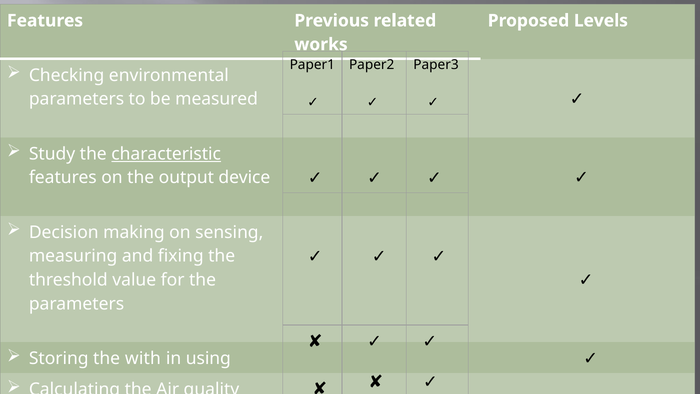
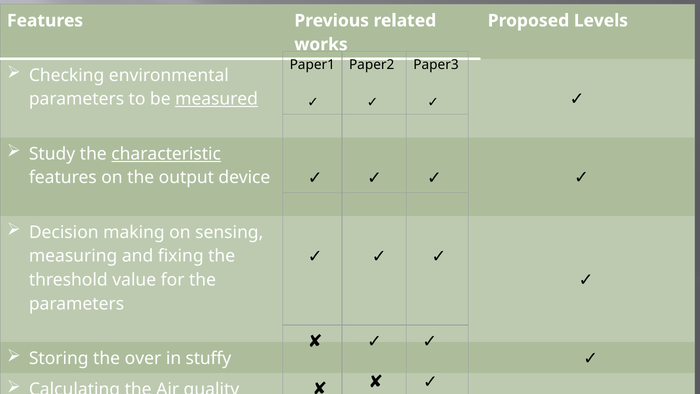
measured underline: none -> present
with: with -> over
in using: using -> stuffy
